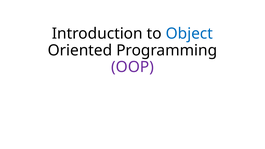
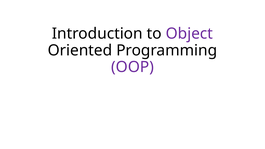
Object colour: blue -> purple
